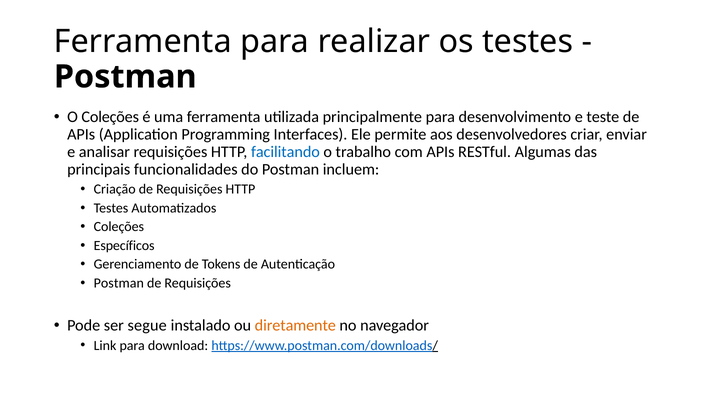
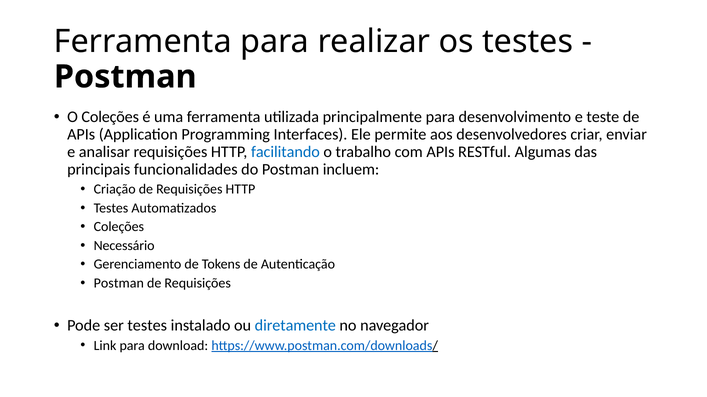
Específicos: Específicos -> Necessário
ser segue: segue -> testes
diretamente colour: orange -> blue
